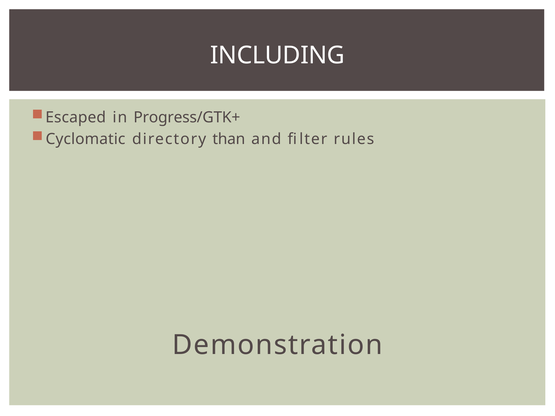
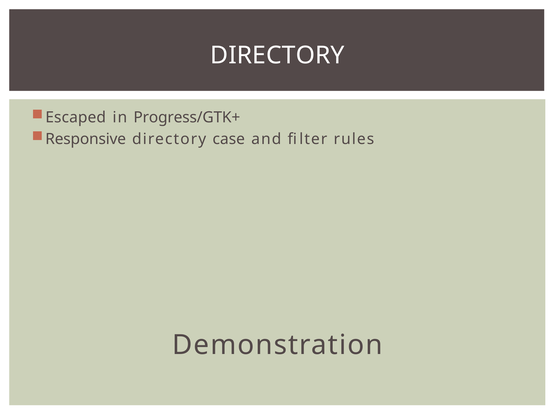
INCLUDING at (278, 55): INCLUDING -> DIRECTORY
Cyclomatic: Cyclomatic -> Responsive
than: than -> case
